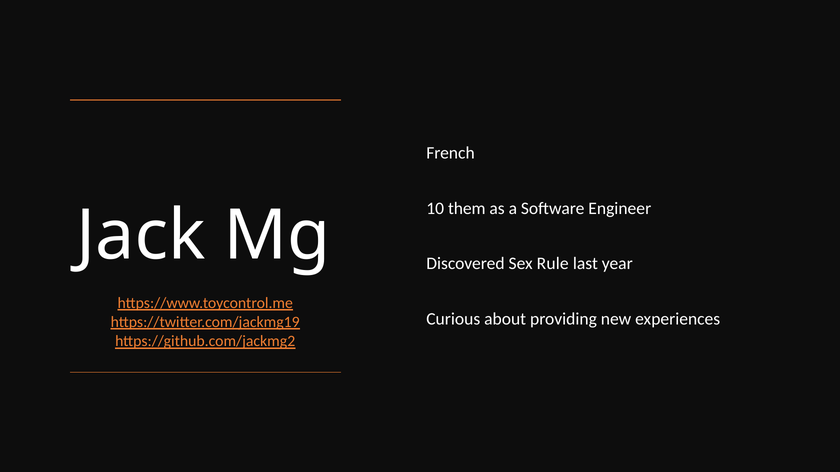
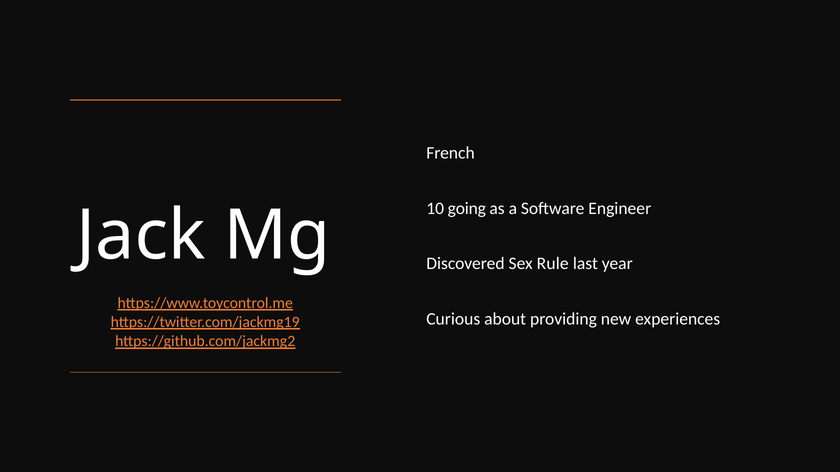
them: them -> going
